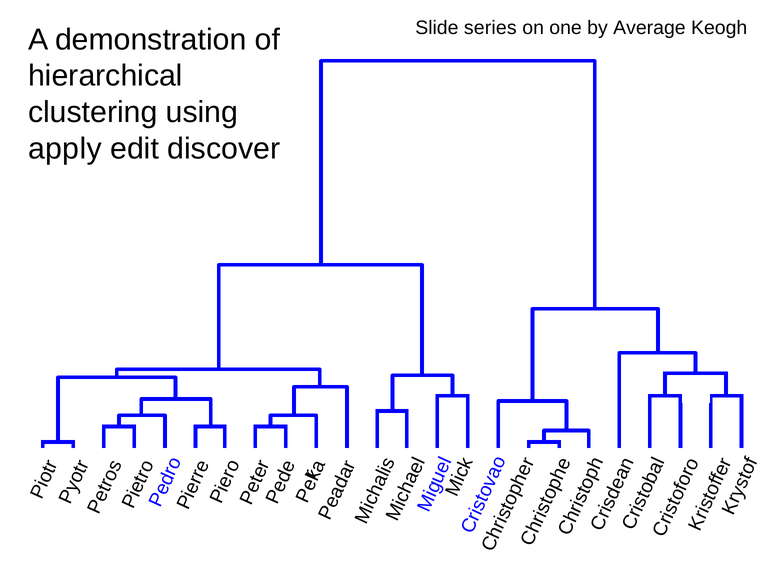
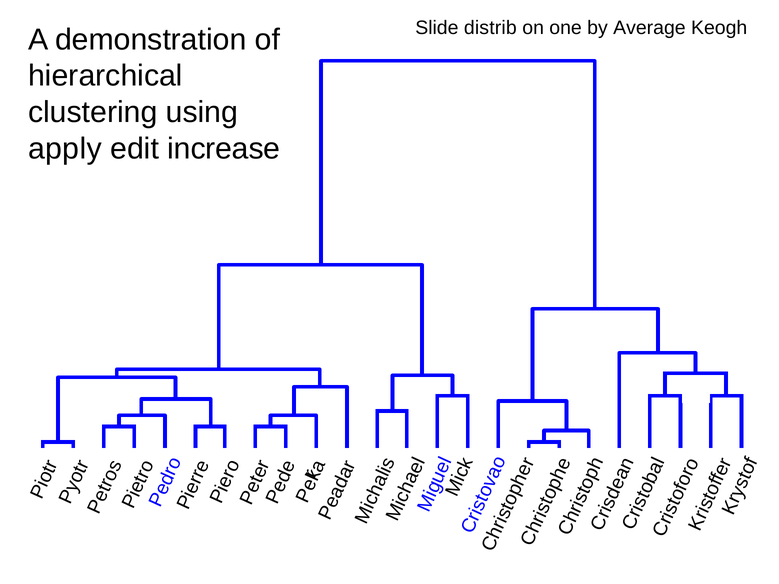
series: series -> distrib
discover: discover -> increase
